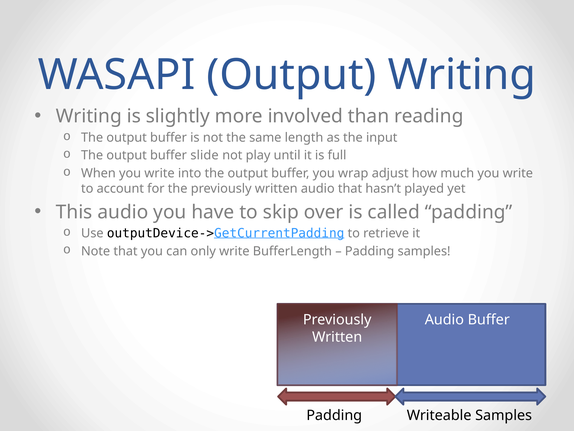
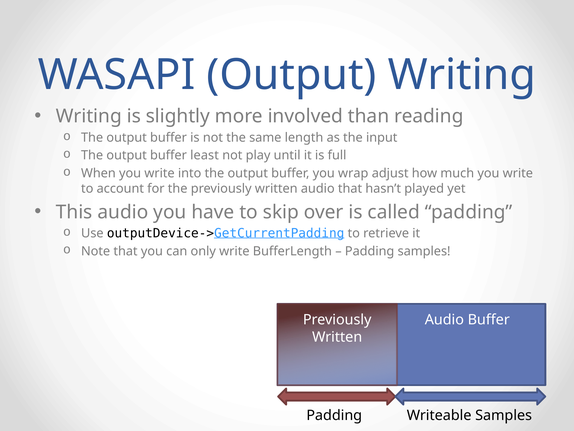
slide: slide -> least
